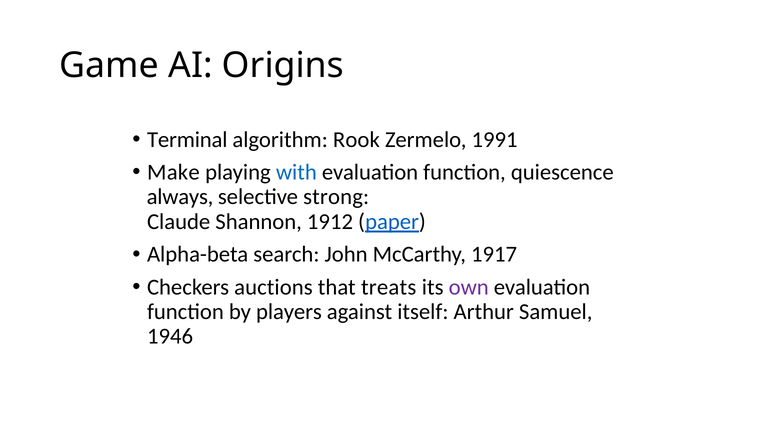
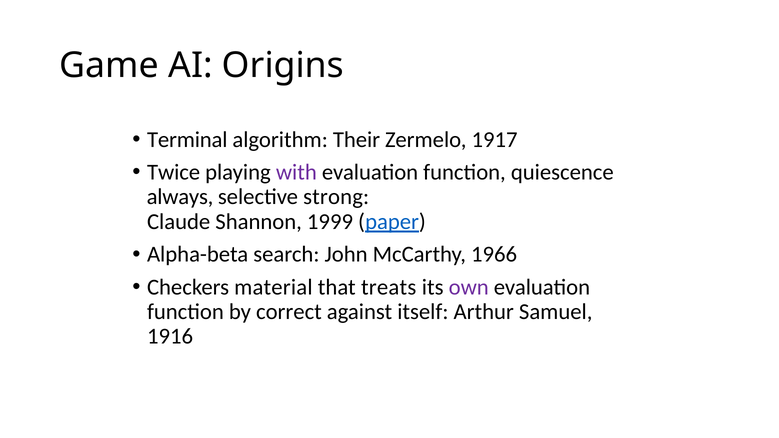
Rook: Rook -> Their
1991: 1991 -> 1917
Make: Make -> Twice
with colour: blue -> purple
1912: 1912 -> 1999
1917: 1917 -> 1966
auctions: auctions -> material
players: players -> correct
1946: 1946 -> 1916
